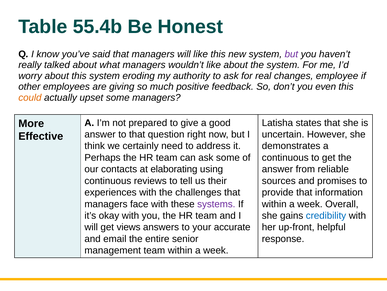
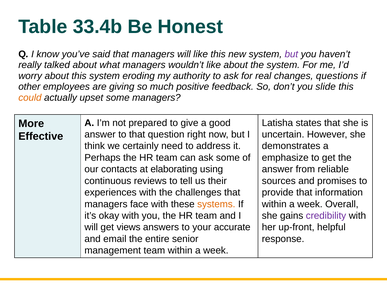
55.4b: 55.4b -> 33.4b
employee: employee -> questions
even: even -> slide
continuous at (285, 157): continuous -> emphasize
systems colour: purple -> orange
credibility colour: blue -> purple
